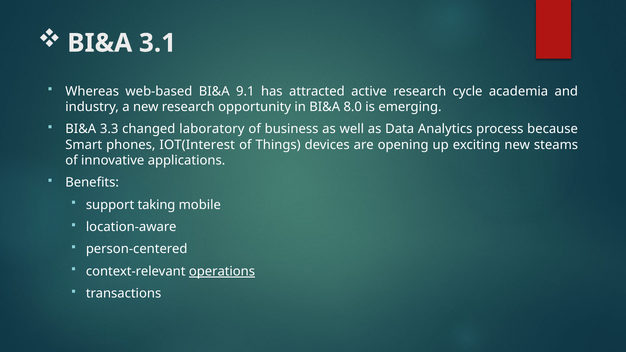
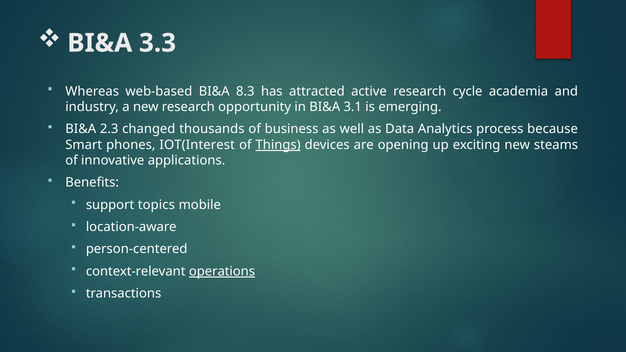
3.1: 3.1 -> 3.3
9.1: 9.1 -> 8.3
8.0: 8.0 -> 3.1
3.3: 3.3 -> 2.3
laboratory: laboratory -> thousands
Things underline: none -> present
taking: taking -> topics
